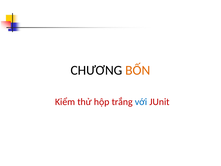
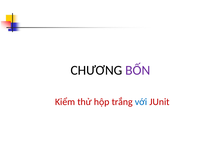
BỐN colour: orange -> purple
